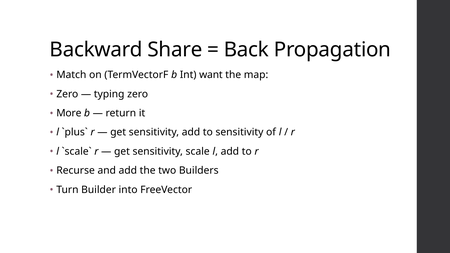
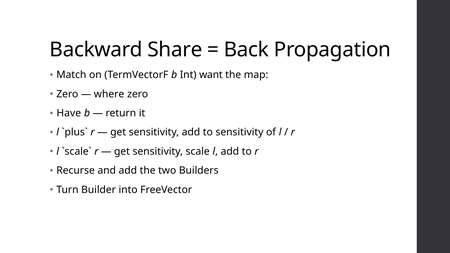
typing: typing -> where
More: More -> Have
